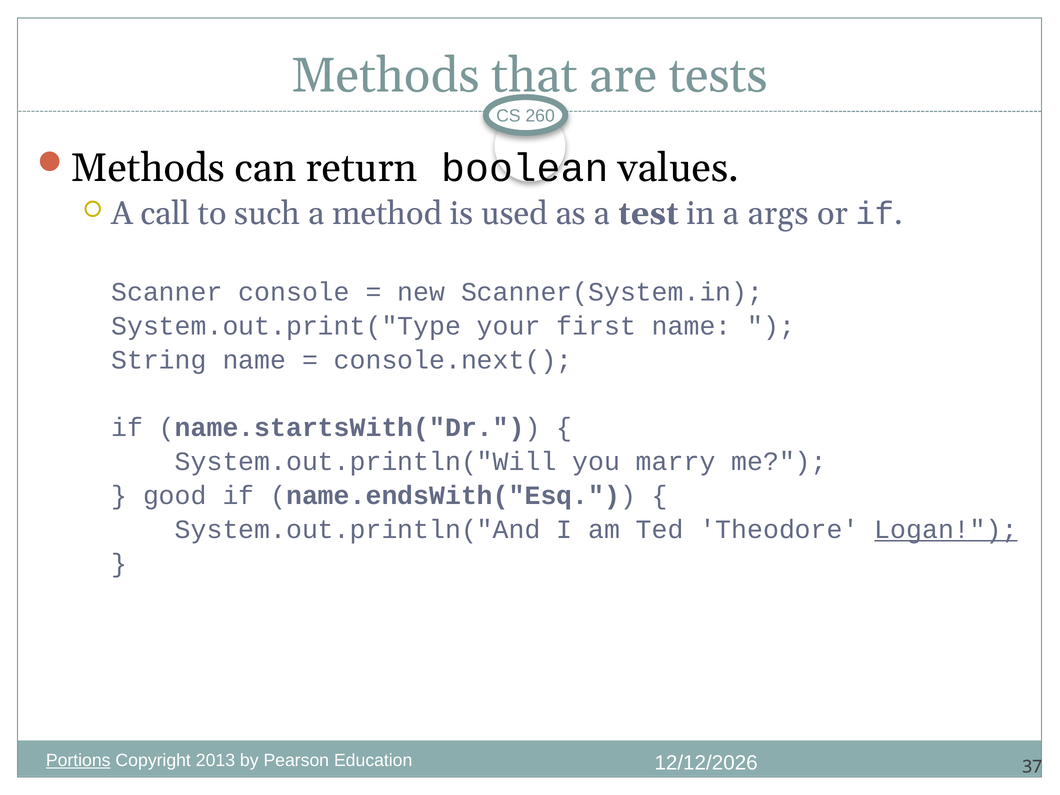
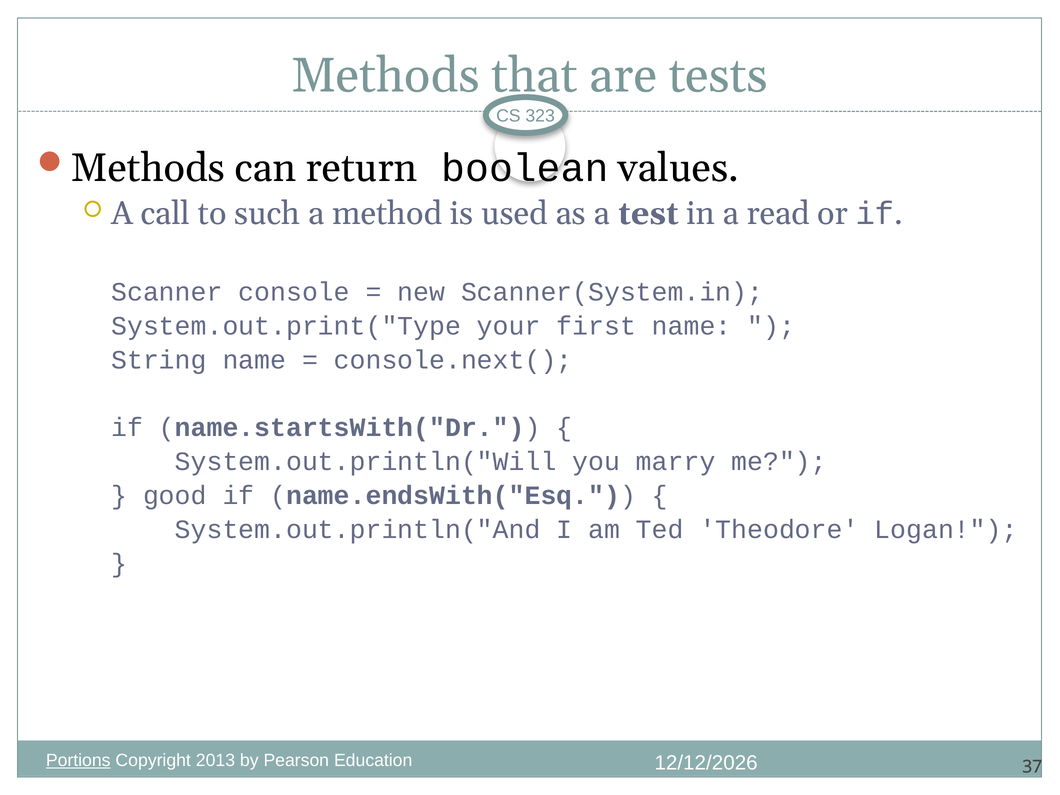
260: 260 -> 323
args: args -> read
Logan underline: present -> none
